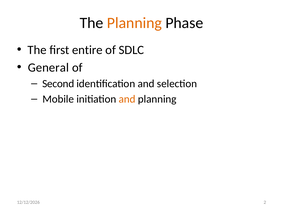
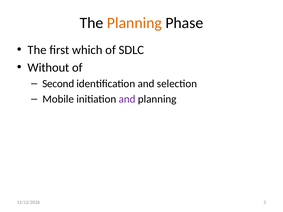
entire: entire -> which
General: General -> Without
and at (127, 99) colour: orange -> purple
